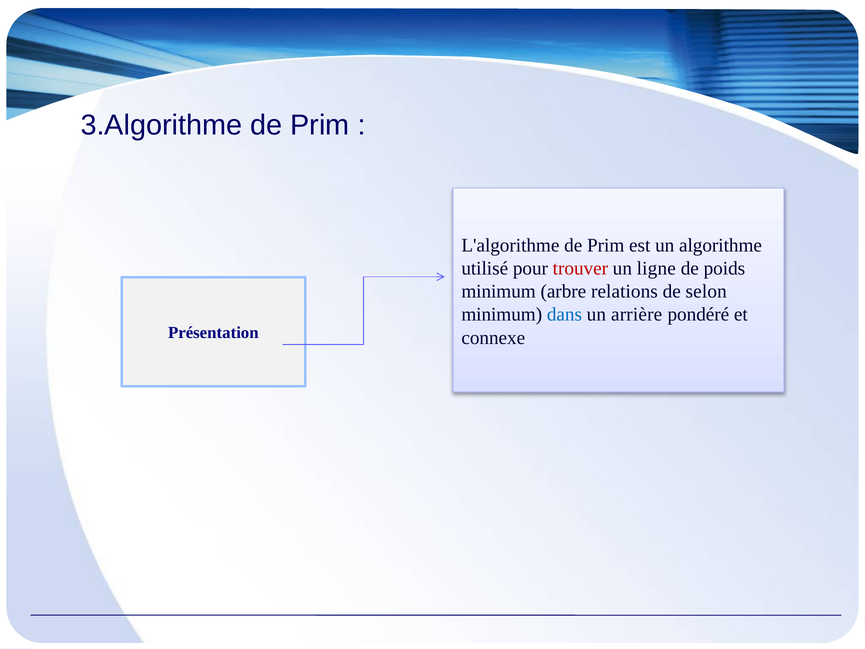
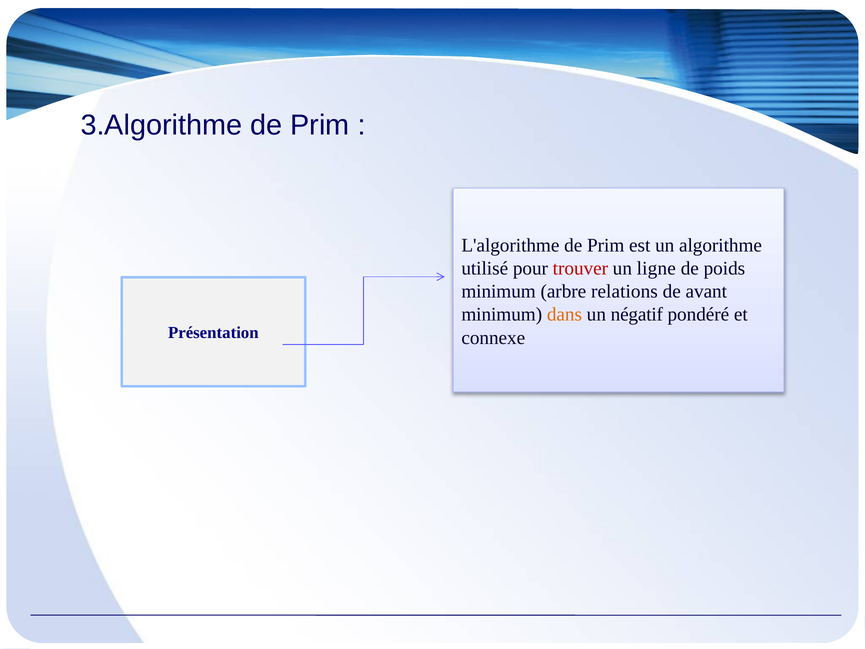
selon: selon -> avant
dans colour: blue -> orange
arrière: arrière -> négatif
